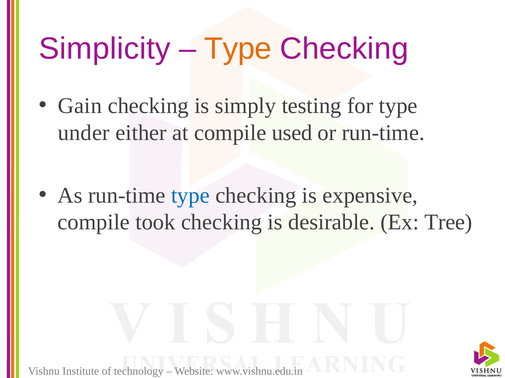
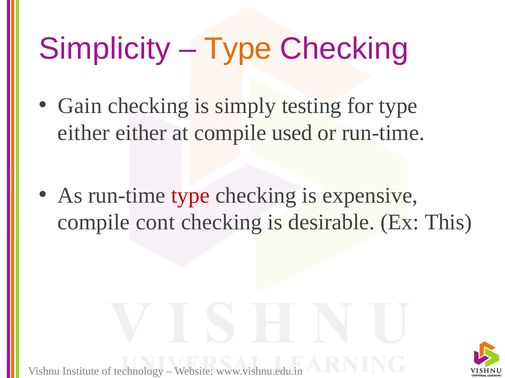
under at (84, 133): under -> either
type at (190, 196) colour: blue -> red
took: took -> cont
Tree: Tree -> This
